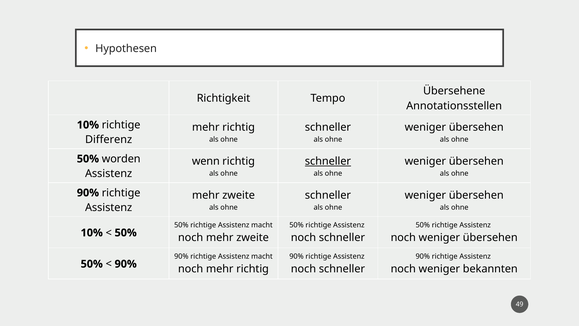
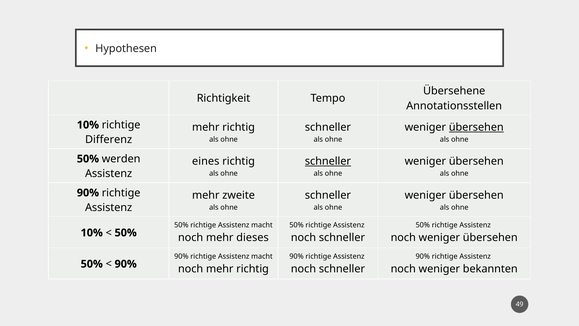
übersehen at (476, 127) underline: none -> present
worden: worden -> werden
wenn: wenn -> eines
noch mehr zweite: zweite -> dieses
